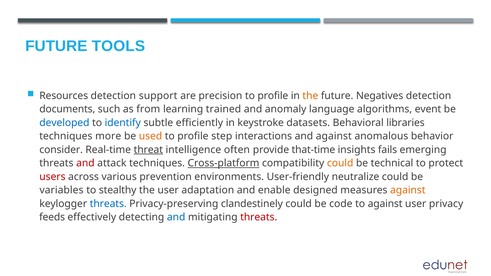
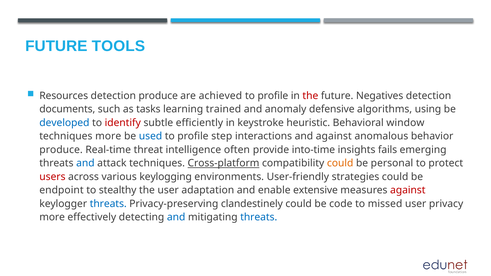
detection support: support -> produce
precision: precision -> achieved
the at (310, 96) colour: orange -> red
from: from -> tasks
language: language -> defensive
event: event -> using
identify colour: blue -> red
datasets: datasets -> heuristic
libraries: libraries -> window
used colour: orange -> blue
consider at (61, 150): consider -> produce
threat underline: present -> none
that-time: that-time -> into-time
and at (85, 163) colour: red -> blue
technical: technical -> personal
prevention: prevention -> keylogging
neutralize: neutralize -> strategies
variables: variables -> endpoint
designed: designed -> extensive
against at (408, 190) colour: orange -> red
to against: against -> missed
feeds at (52, 217): feeds -> more
threats at (259, 217) colour: red -> blue
